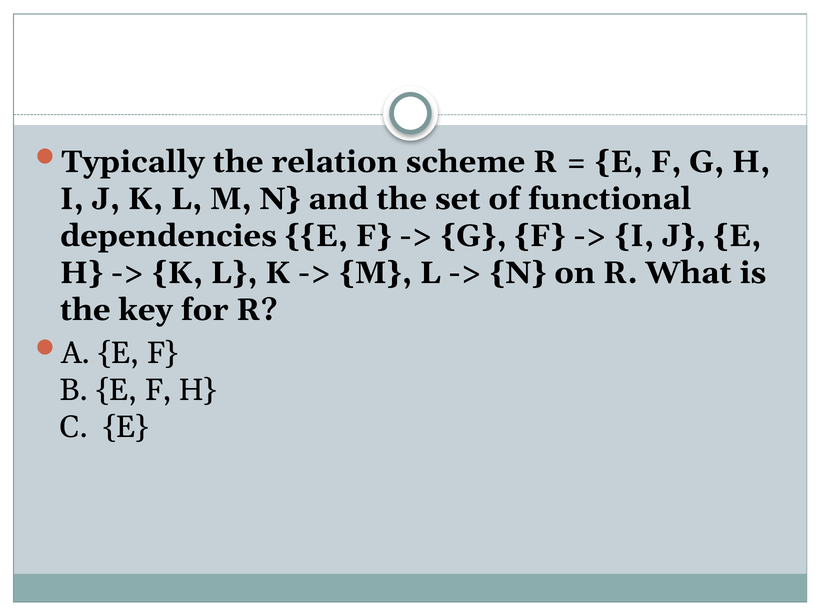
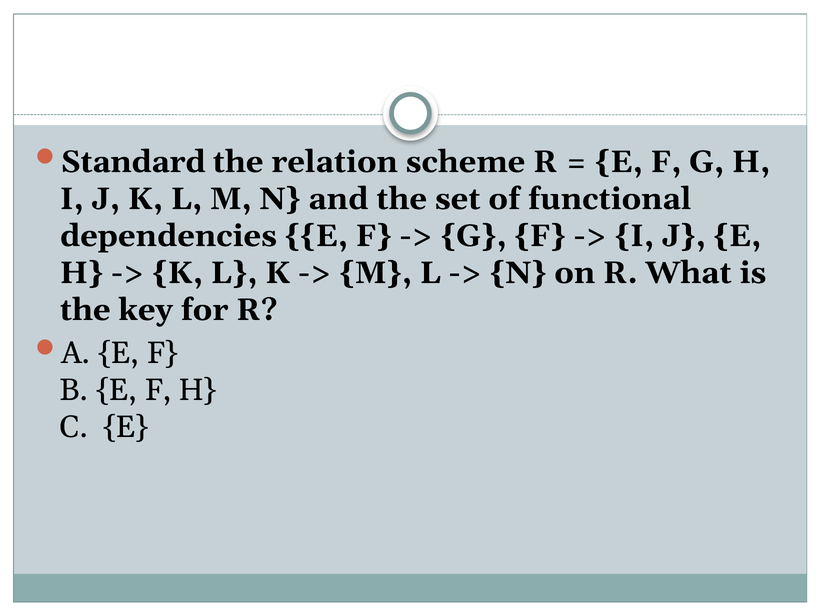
Typically: Typically -> Standard
